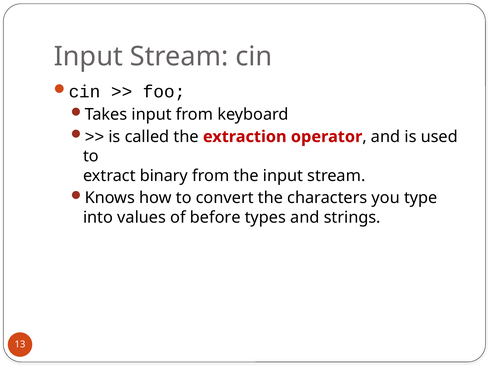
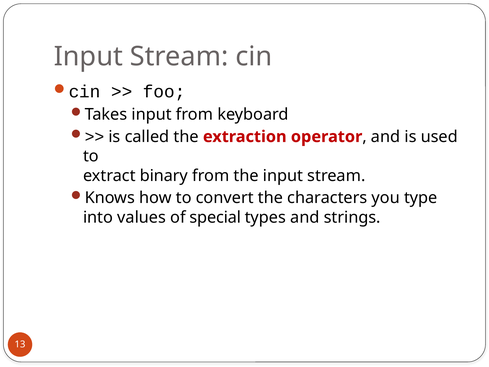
before: before -> special
